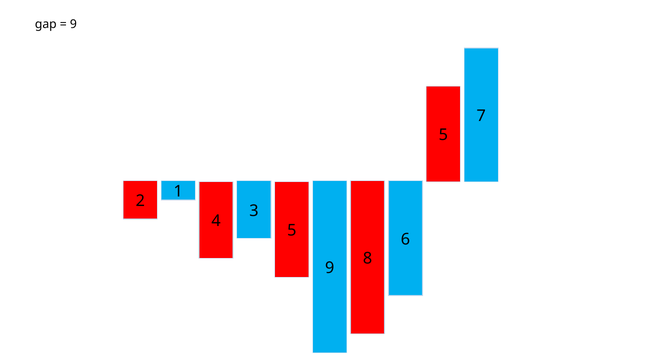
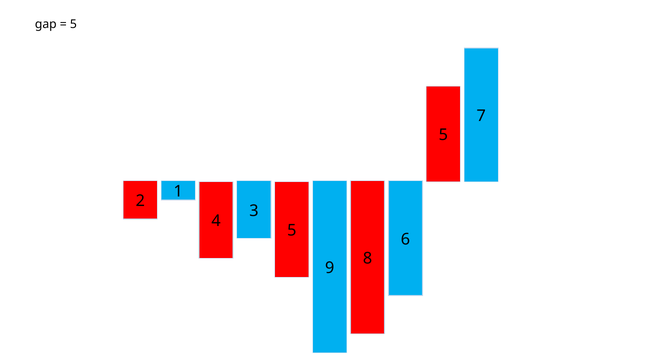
9 at (73, 24): 9 -> 5
